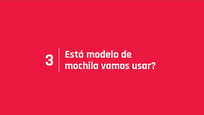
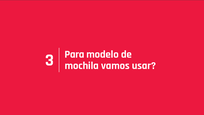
Está: Está -> Para
